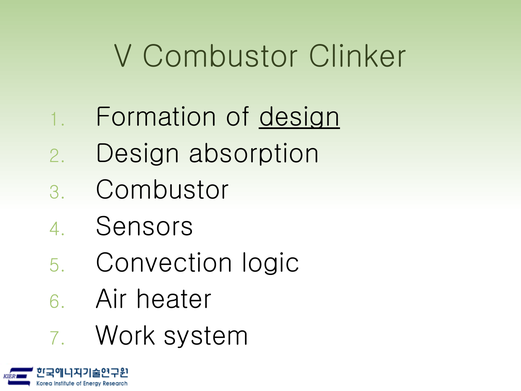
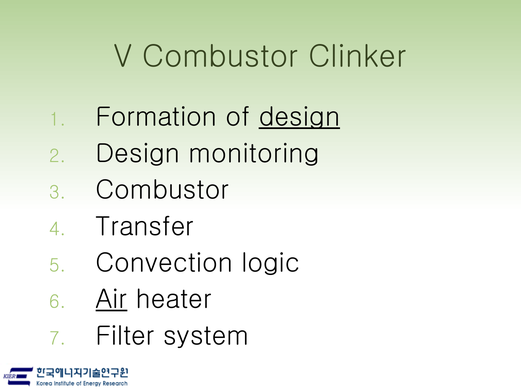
absorption: absorption -> monitoring
Sensors: Sensors -> Transfer
Air underline: none -> present
Work: Work -> Filter
